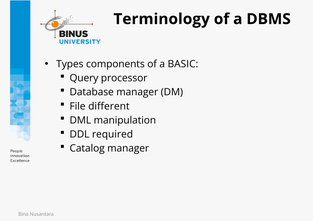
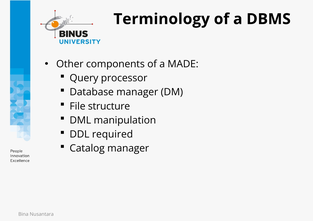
Types: Types -> Other
BASIC: BASIC -> MADE
different: different -> structure
